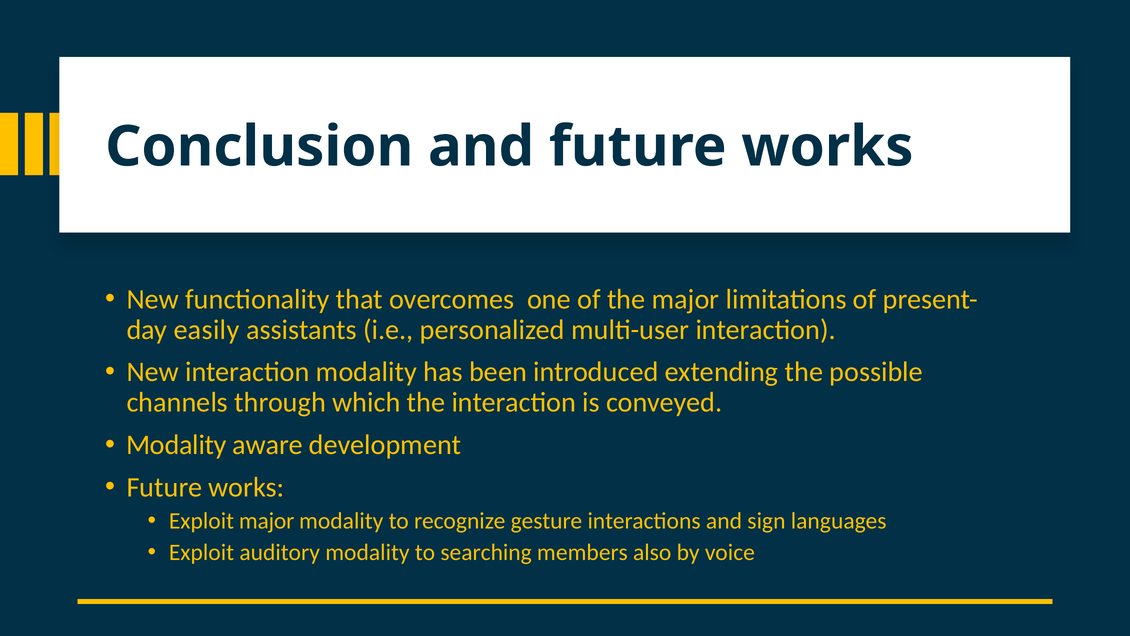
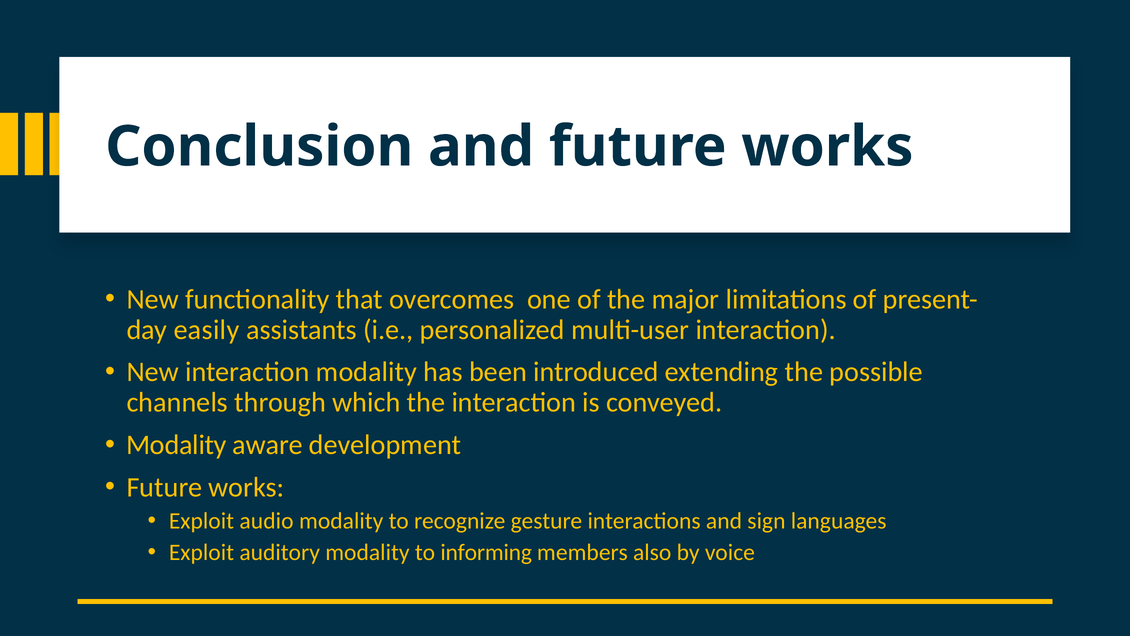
Exploit major: major -> audio
searching: searching -> informing
